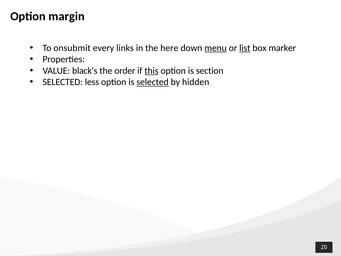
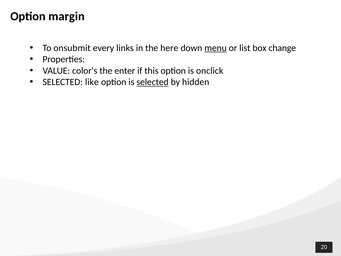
list underline: present -> none
marker: marker -> change
black's: black's -> color's
order: order -> enter
this underline: present -> none
section: section -> onclick
less: less -> like
